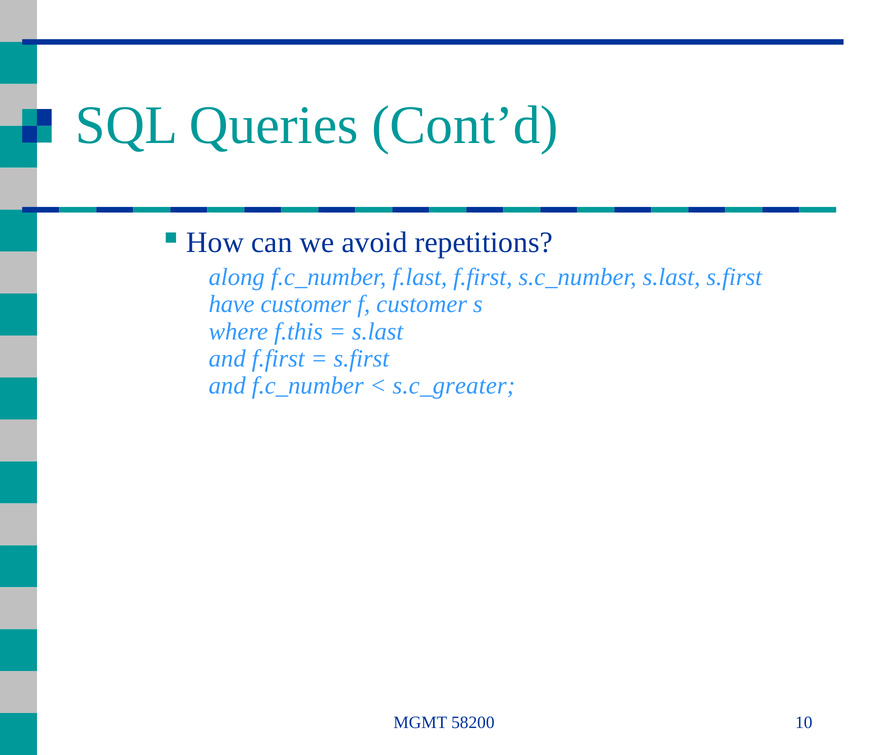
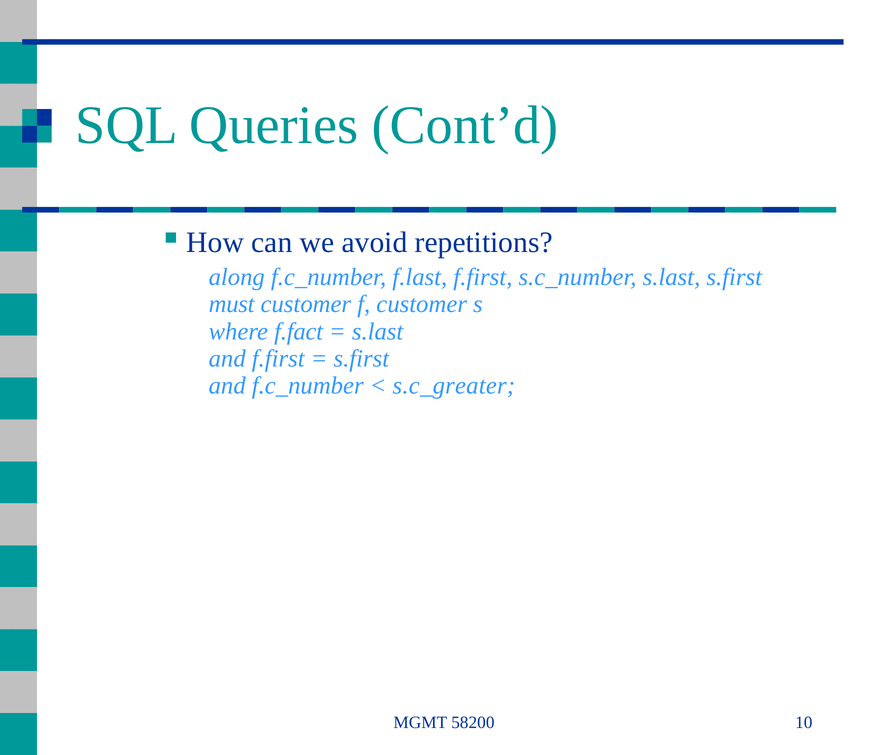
have: have -> must
f.this: f.this -> f.fact
